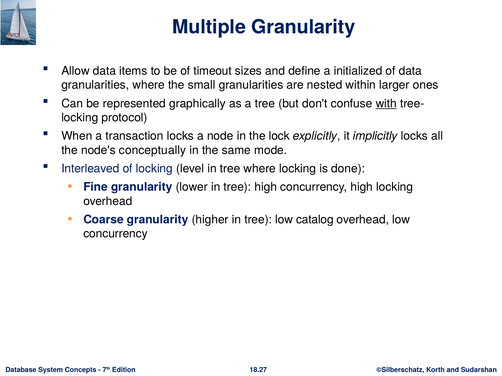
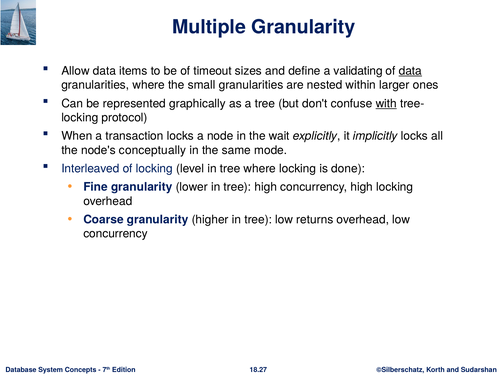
initialized: initialized -> validating
data at (410, 71) underline: none -> present
lock: lock -> wait
catalog: catalog -> returns
